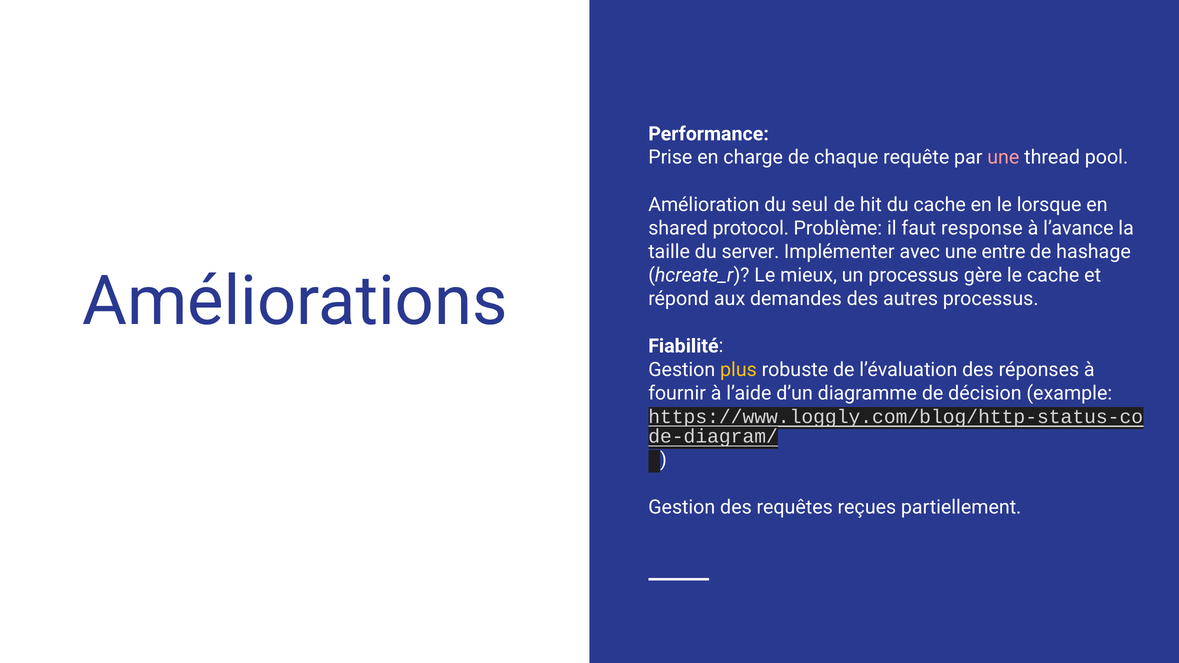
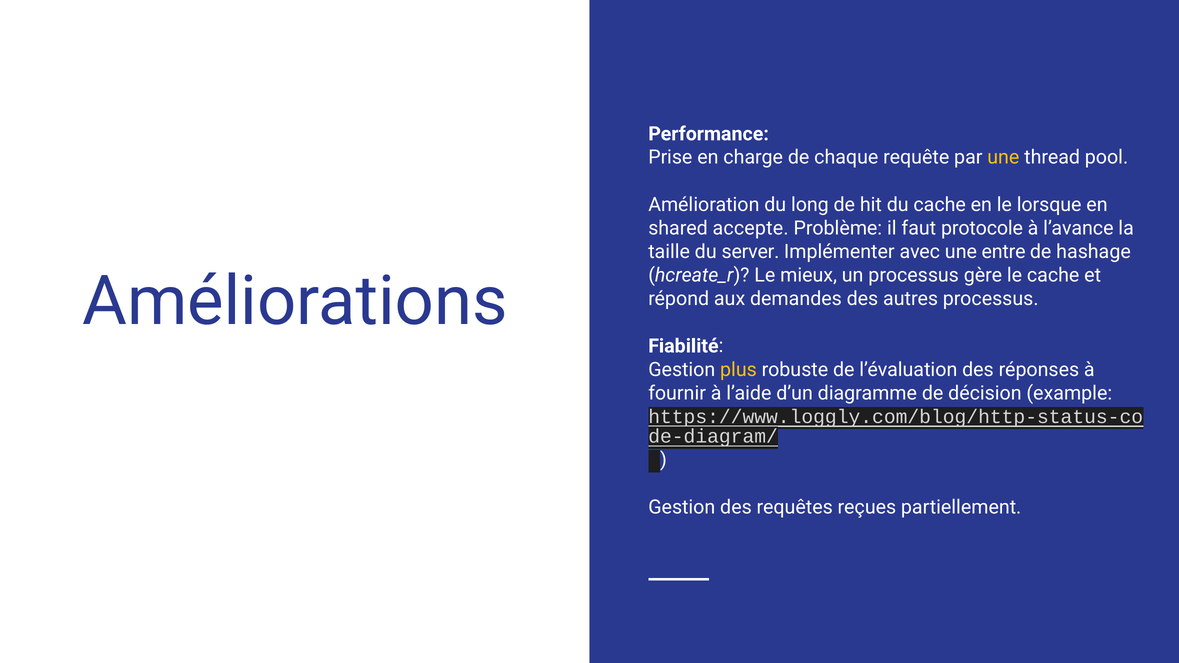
une at (1003, 157) colour: pink -> yellow
seul: seul -> long
protocol: protocol -> accepte
response: response -> protocole
